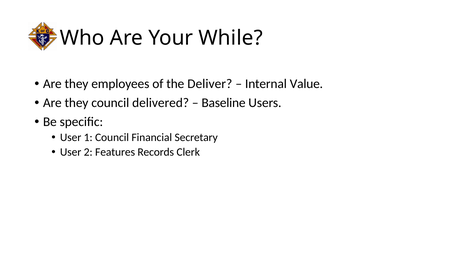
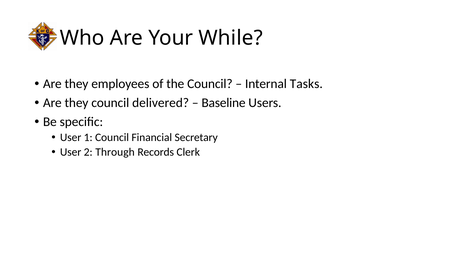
the Deliver: Deliver -> Council
Value: Value -> Tasks
Features: Features -> Through
